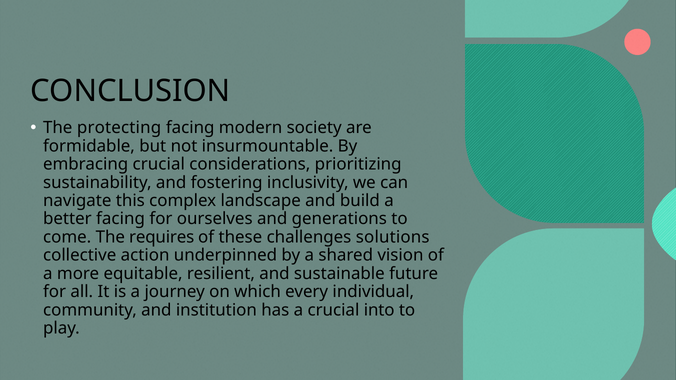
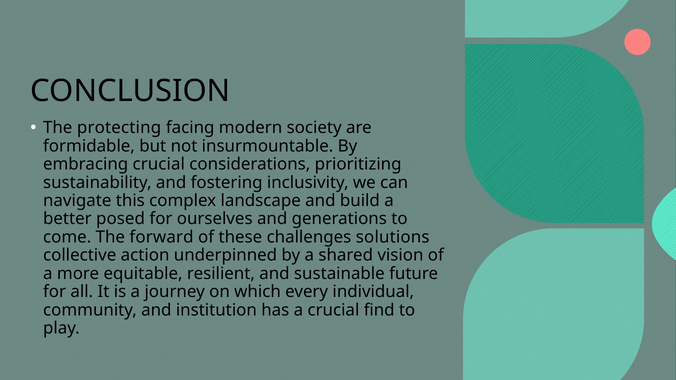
better facing: facing -> posed
requires: requires -> forward
into: into -> find
